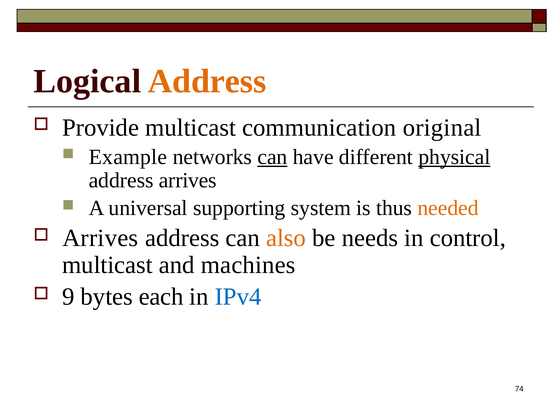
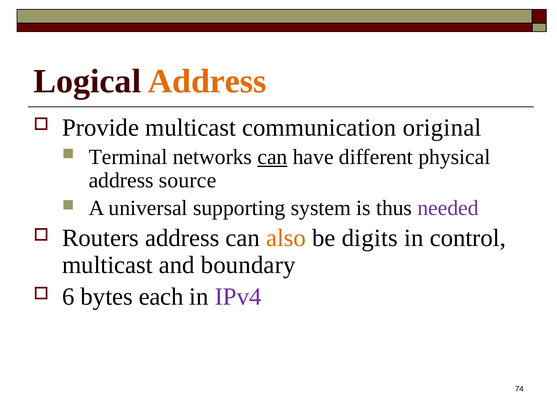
Example: Example -> Terminal
physical underline: present -> none
address arrives: arrives -> source
needed colour: orange -> purple
Arrives at (100, 238): Arrives -> Routers
needs: needs -> digits
machines: machines -> boundary
9: 9 -> 6
IPv4 colour: blue -> purple
